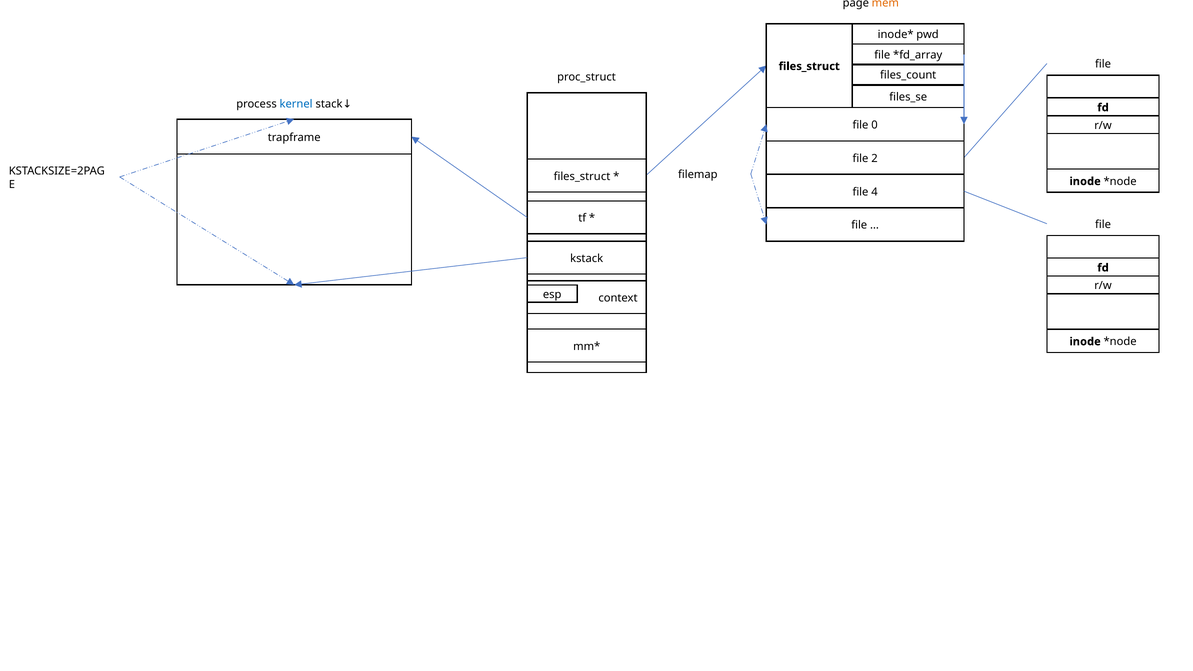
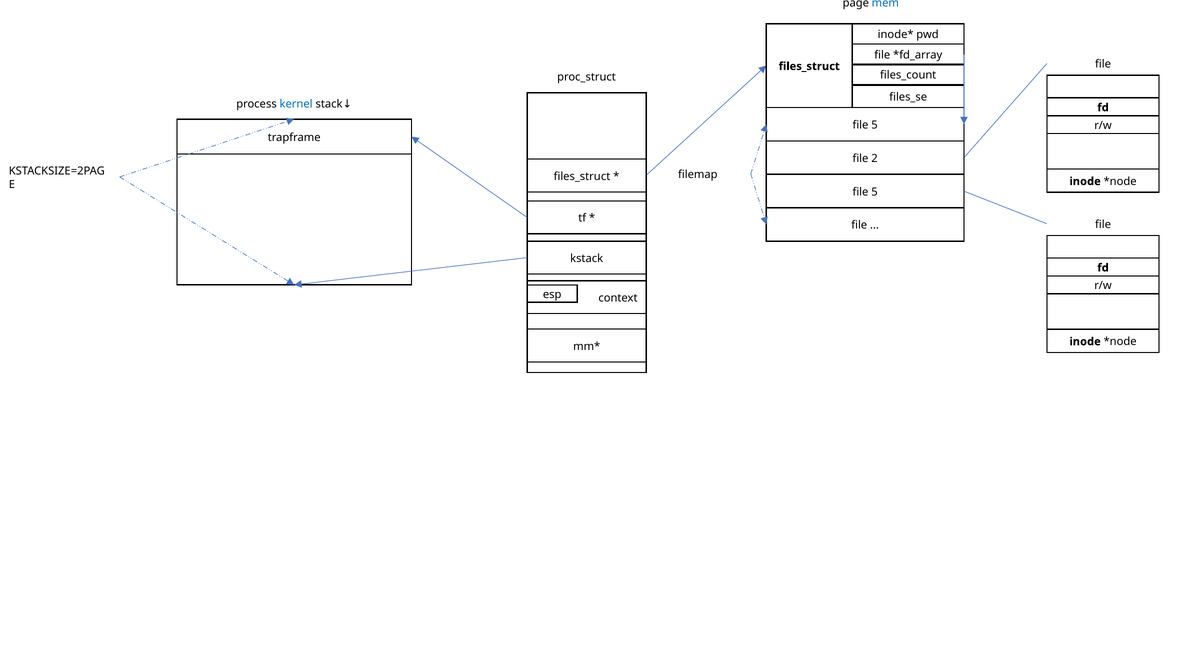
mem colour: orange -> blue
0 at (875, 125): 0 -> 5
4 at (875, 192): 4 -> 5
